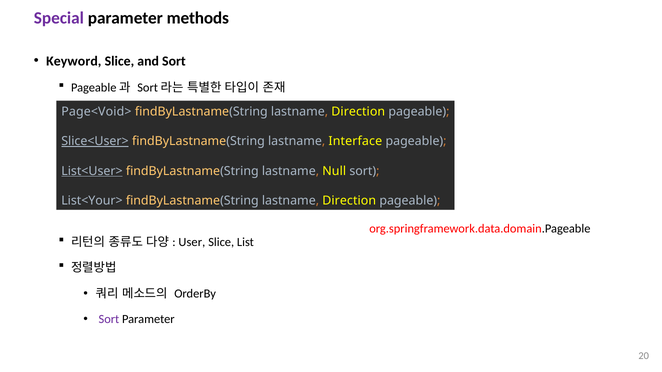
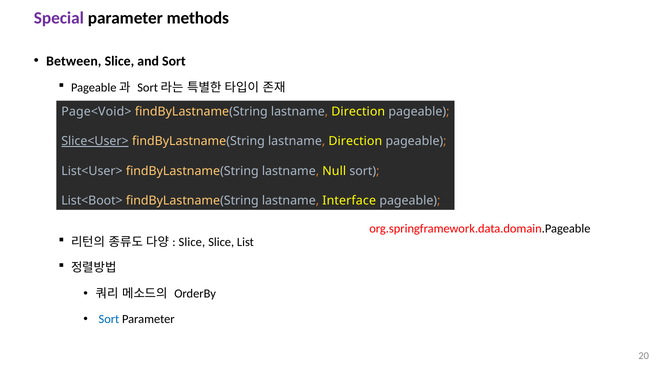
Keyword: Keyword -> Between
Interface at (355, 141): Interface -> Direction
List<User> underline: present -> none
List<Your>: List<Your> -> List<Boot>
Direction at (349, 201): Direction -> Interface
User at (192, 242): User -> Slice
Sort at (109, 320) colour: purple -> blue
